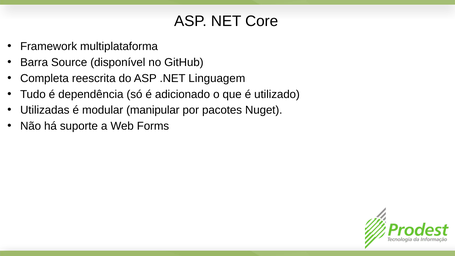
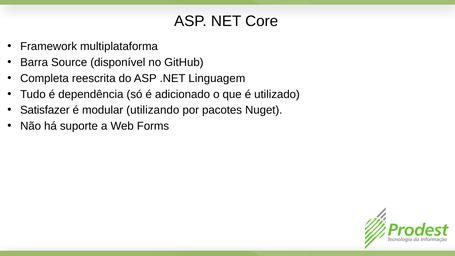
Utilizadas: Utilizadas -> Satisfazer
manipular: manipular -> utilizando
